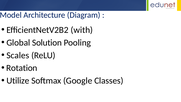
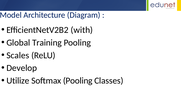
Solution: Solution -> Training
Rotation: Rotation -> Develop
Softmax Google: Google -> Pooling
